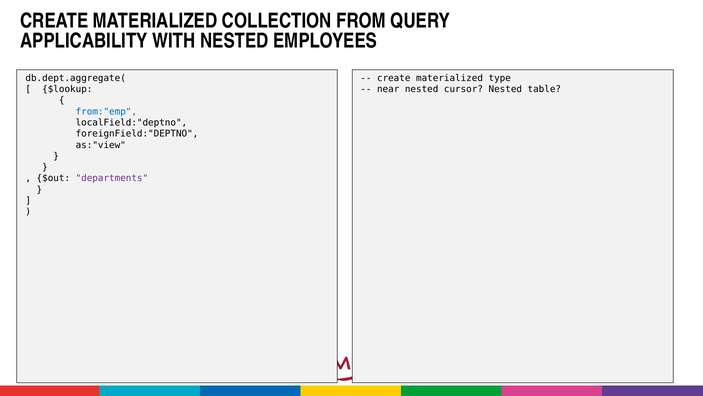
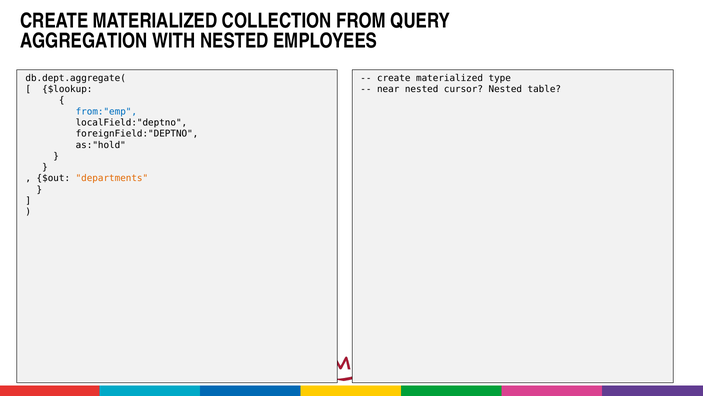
APPLICABILITY: APPLICABILITY -> AGGREGATION
as:"view: as:"view -> as:"hold
departments colour: purple -> orange
